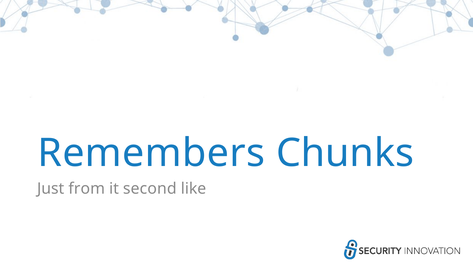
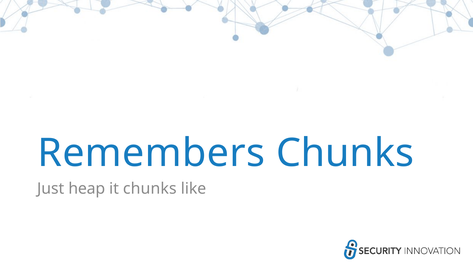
from: from -> heap
it second: second -> chunks
